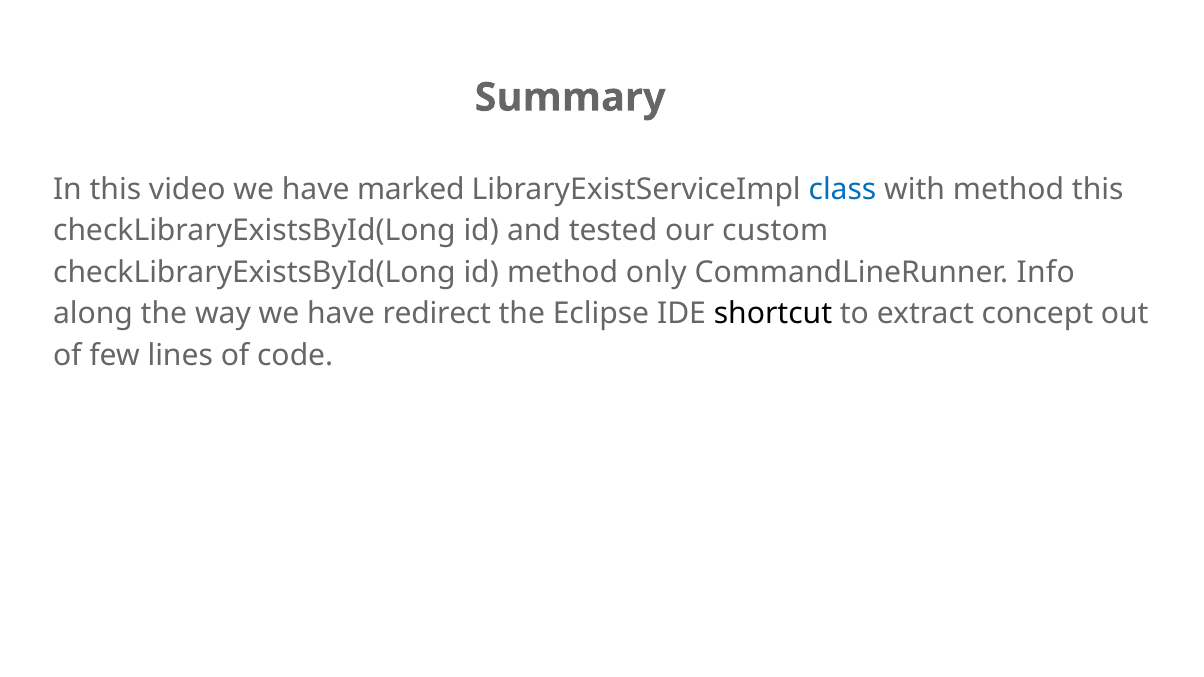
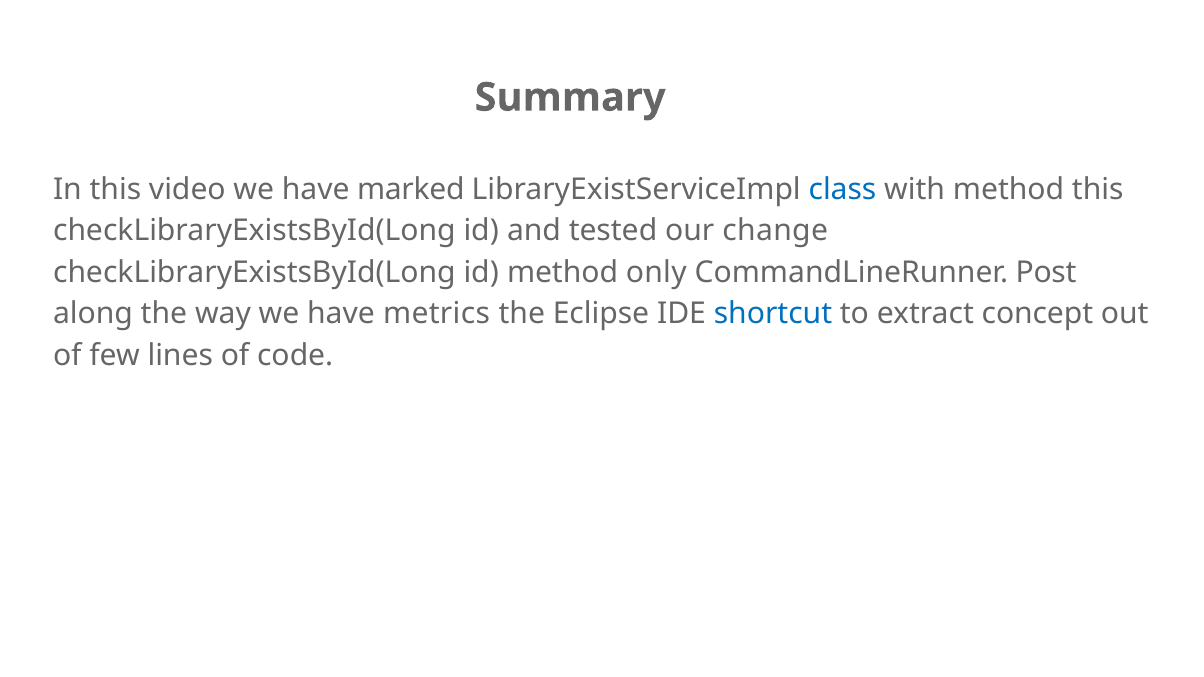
custom: custom -> change
Info: Info -> Post
redirect: redirect -> metrics
shortcut colour: black -> blue
